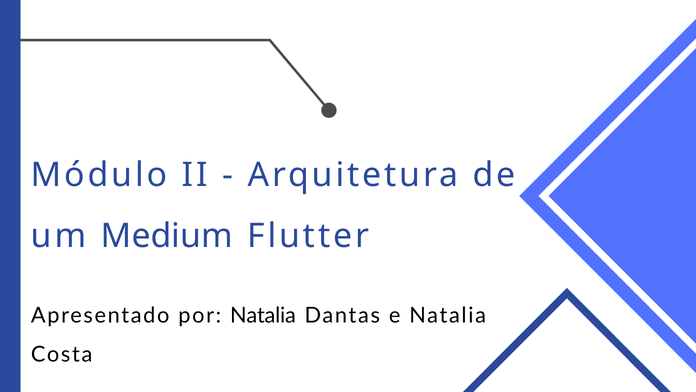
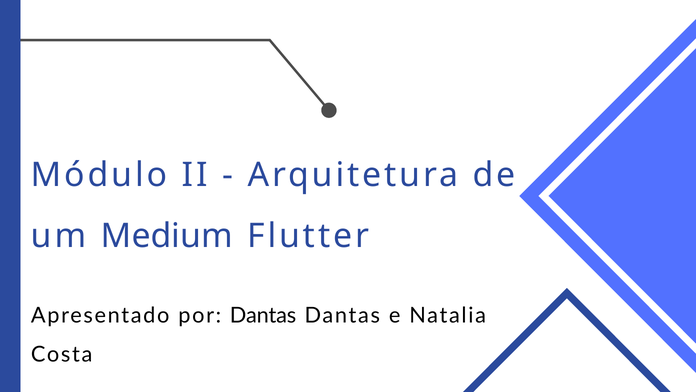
por Natalia: Natalia -> Dantas
